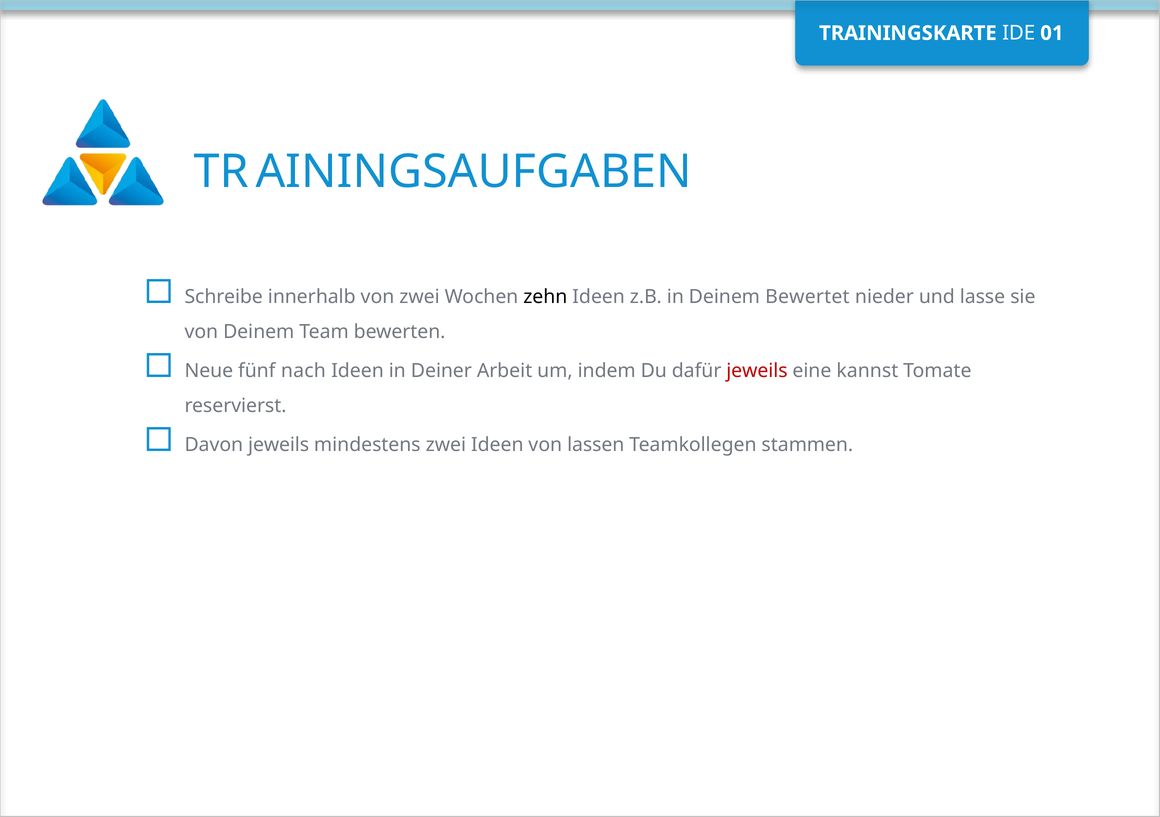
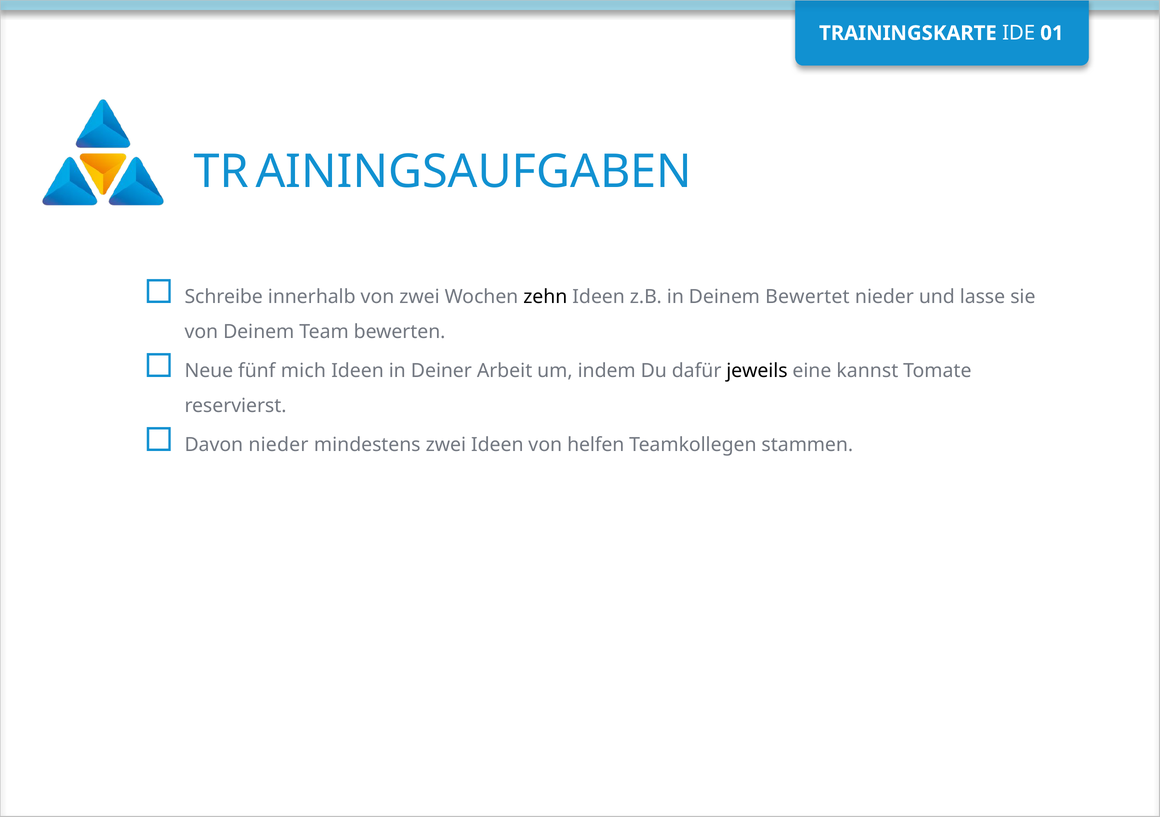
nach: nach -> mich
jeweils at (757, 371) colour: red -> black
Davon jeweils: jeweils -> nieder
lassen: lassen -> helfen
